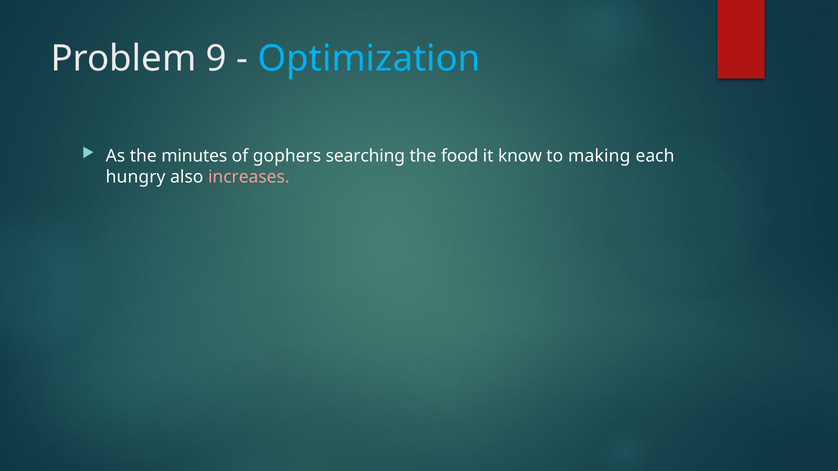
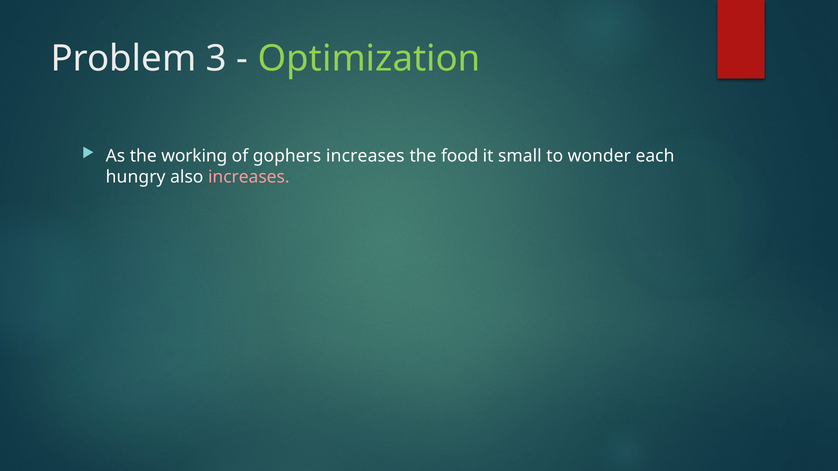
9: 9 -> 3
Optimization colour: light blue -> light green
minutes: minutes -> working
gophers searching: searching -> increases
know: know -> small
making: making -> wonder
